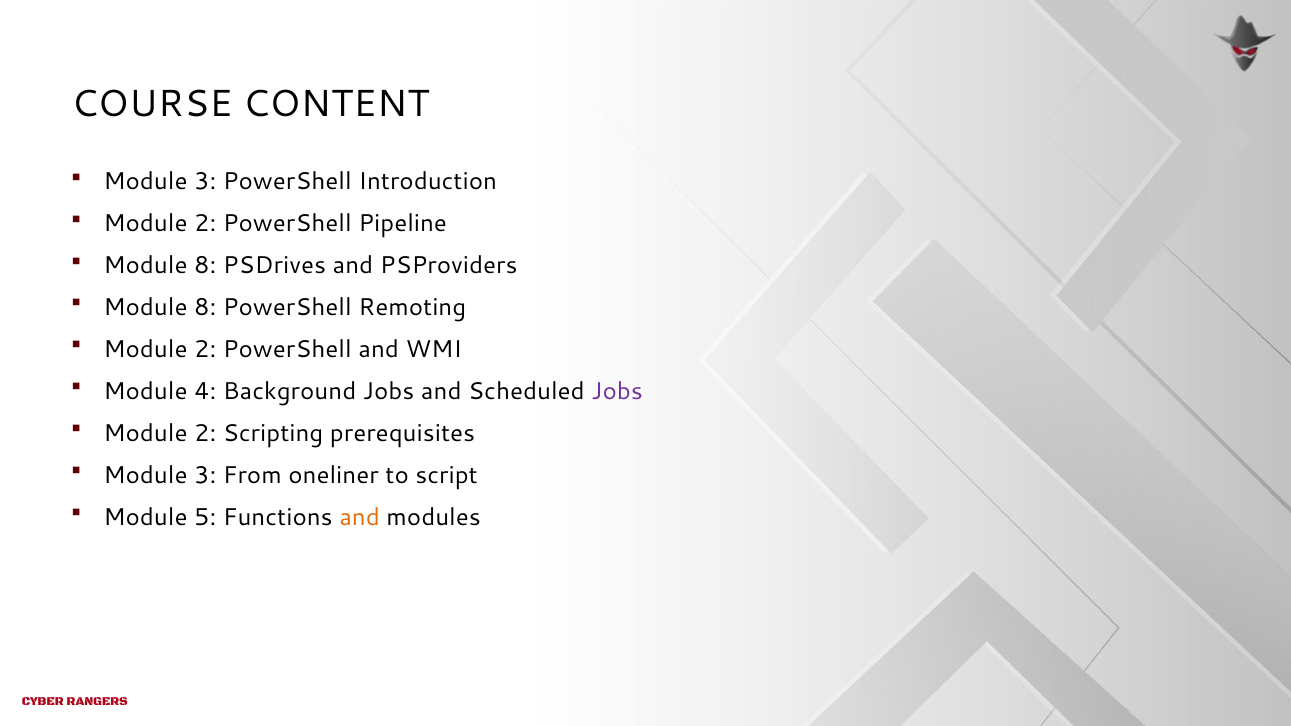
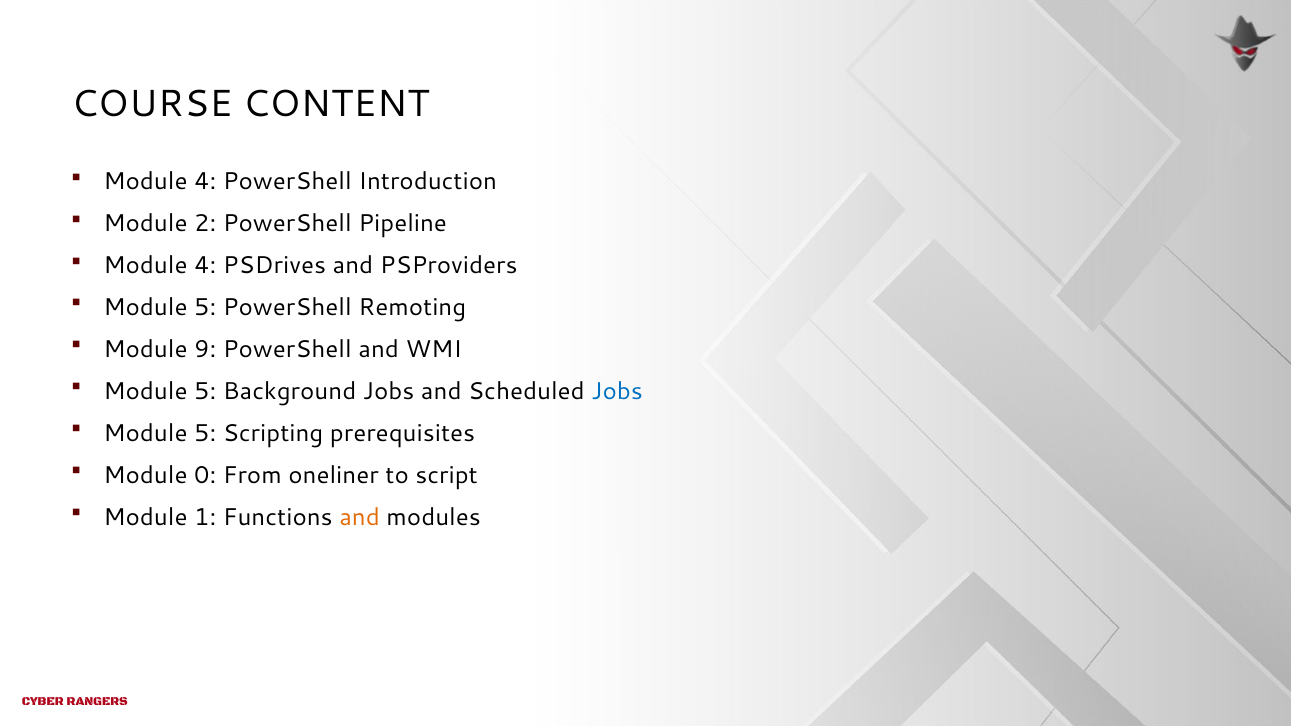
3 at (205, 182): 3 -> 4
8 at (205, 265): 8 -> 4
8 at (205, 307): 8 -> 5
2 at (205, 349): 2 -> 9
4 at (205, 391): 4 -> 5
Jobs at (617, 391) colour: purple -> blue
2 at (205, 433): 2 -> 5
3 at (205, 475): 3 -> 0
5: 5 -> 1
